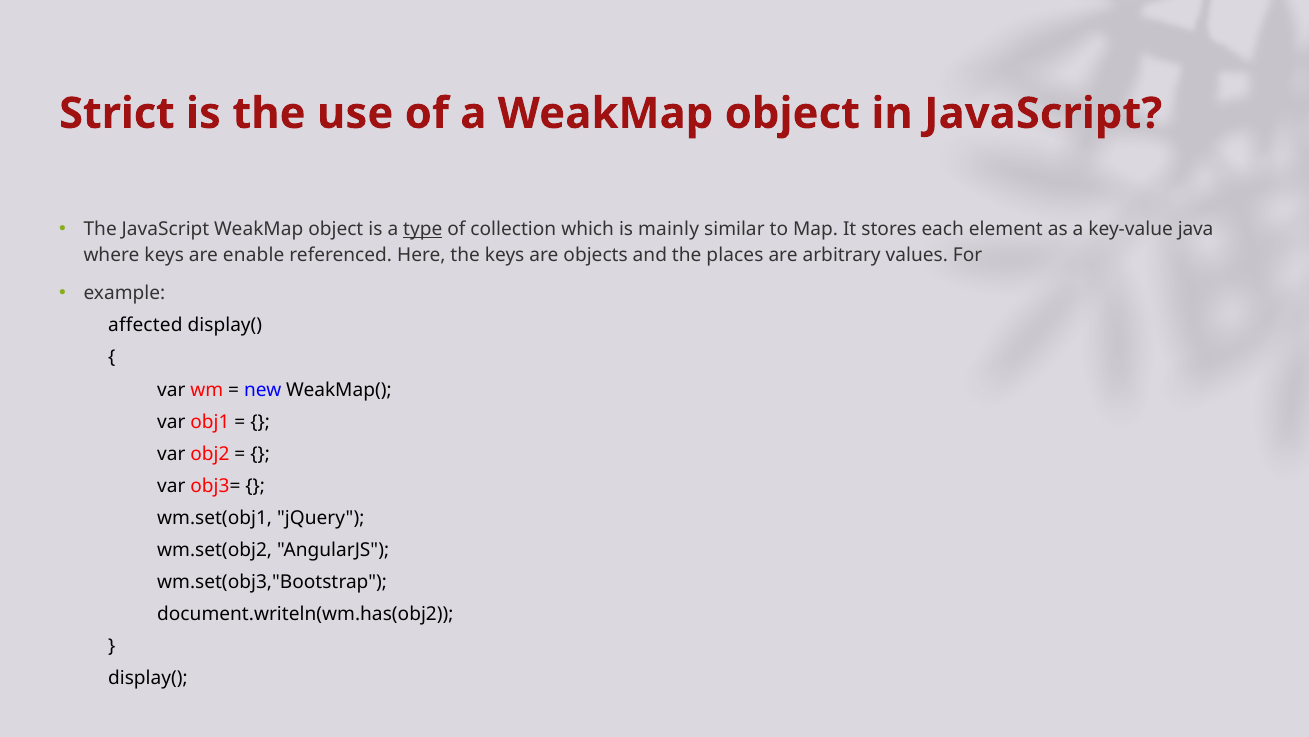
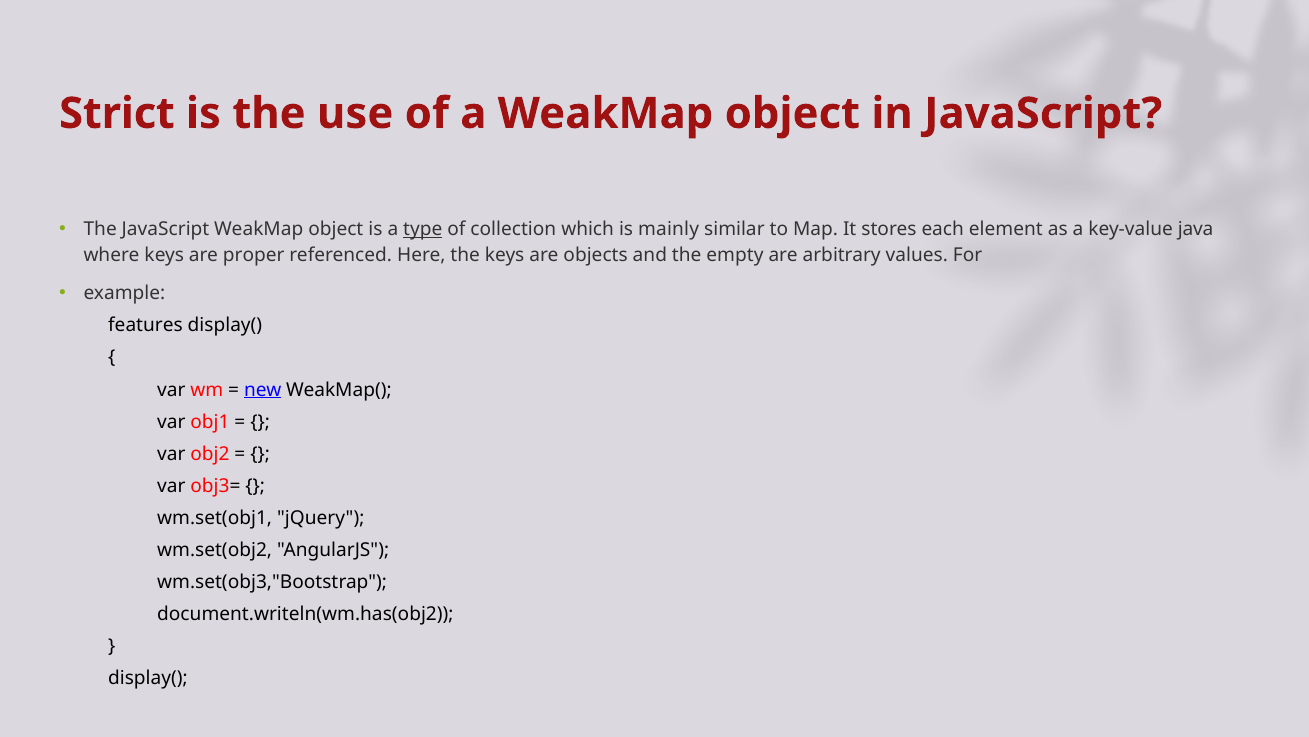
enable: enable -> proper
places: places -> empty
affected: affected -> features
new underline: none -> present
